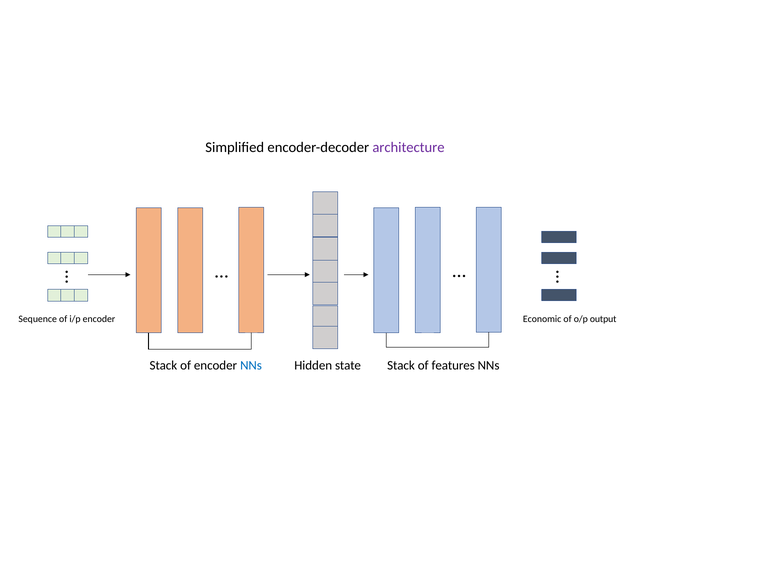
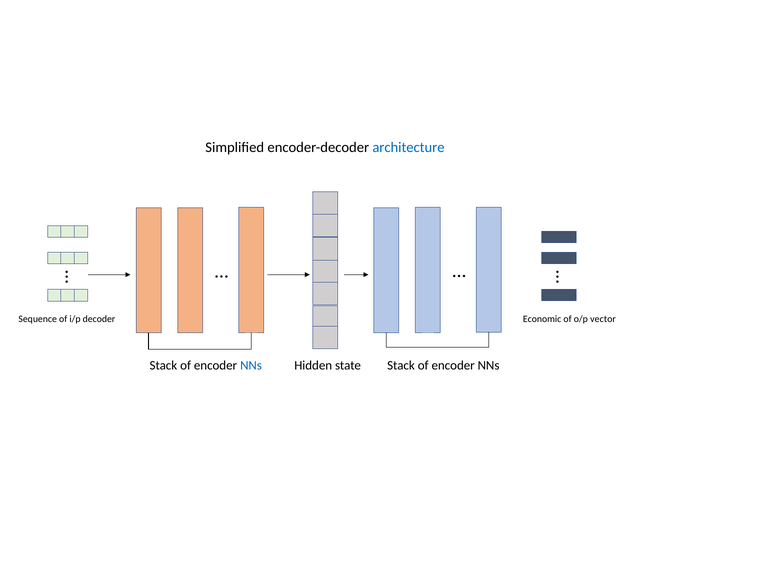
architecture colour: purple -> blue
i/p encoder: encoder -> decoder
output: output -> vector
features at (453, 365): features -> encoder
